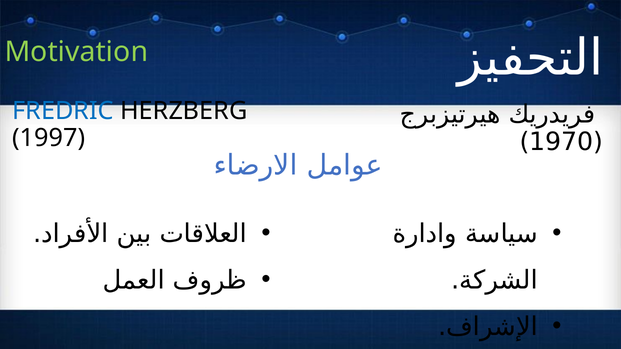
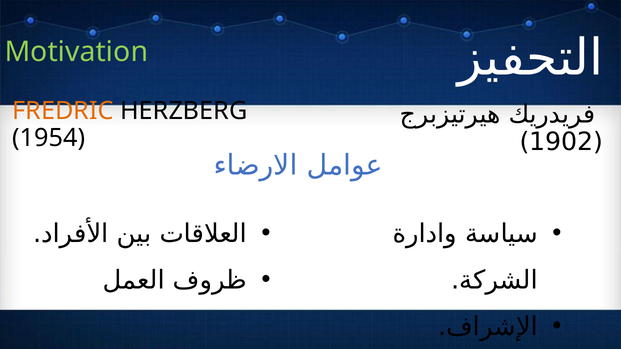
FREDRIC colour: blue -> orange
1970: 1970 -> 1902
1997: 1997 -> 1954
